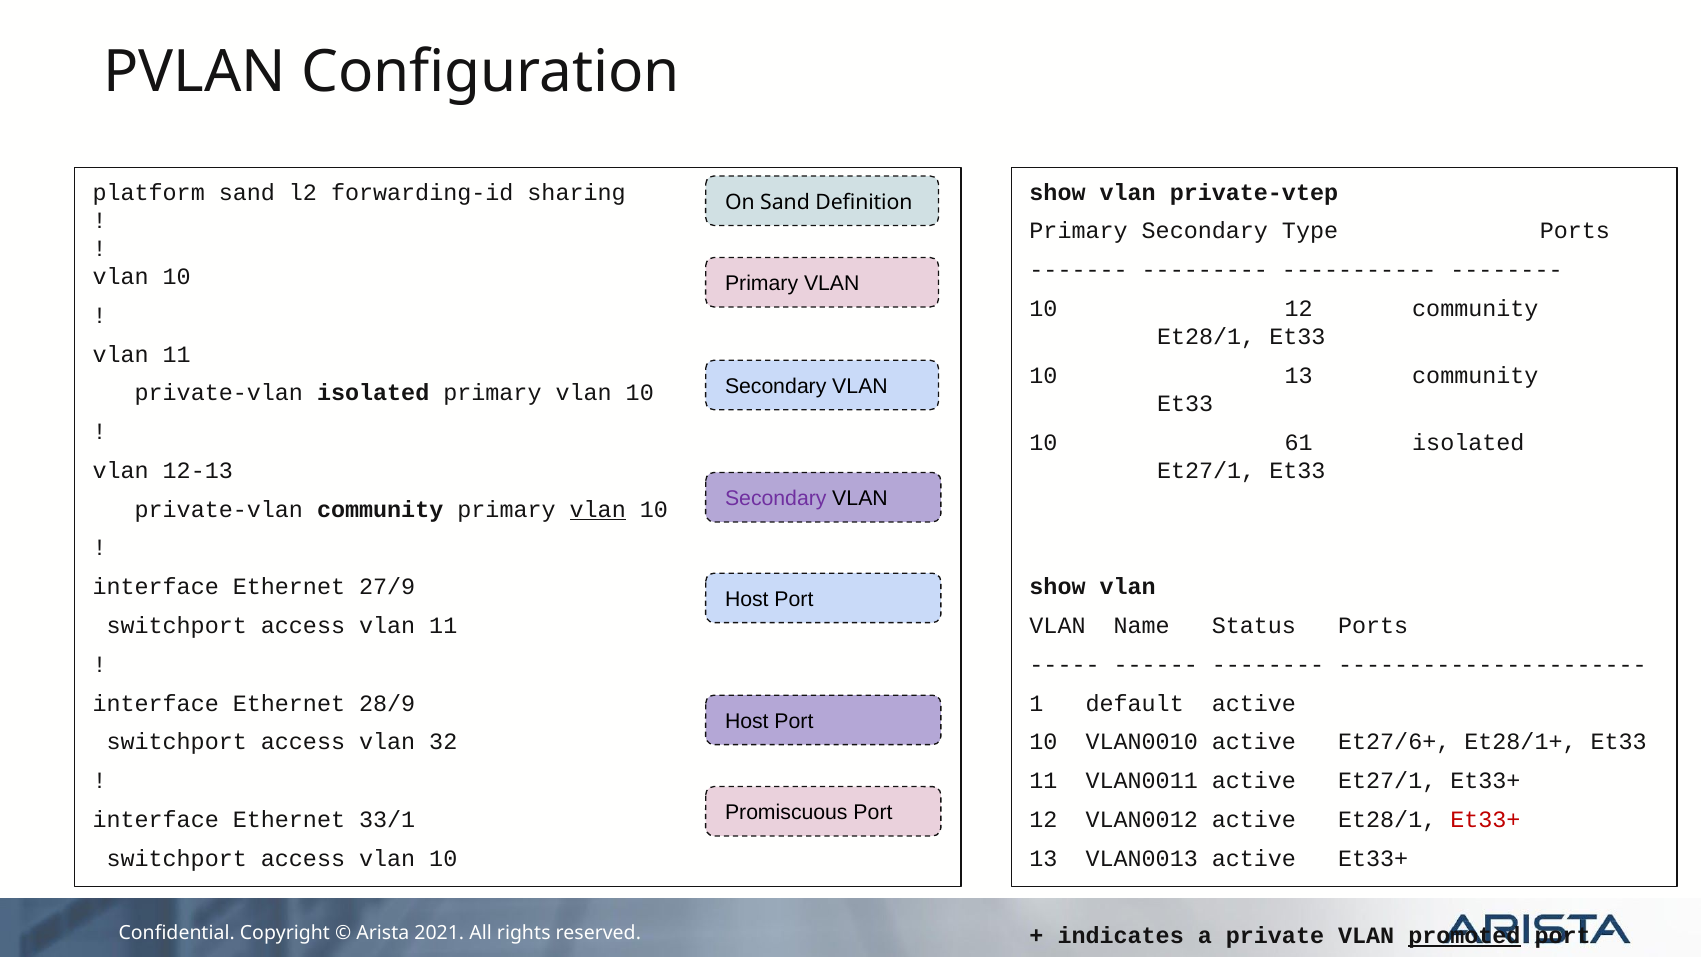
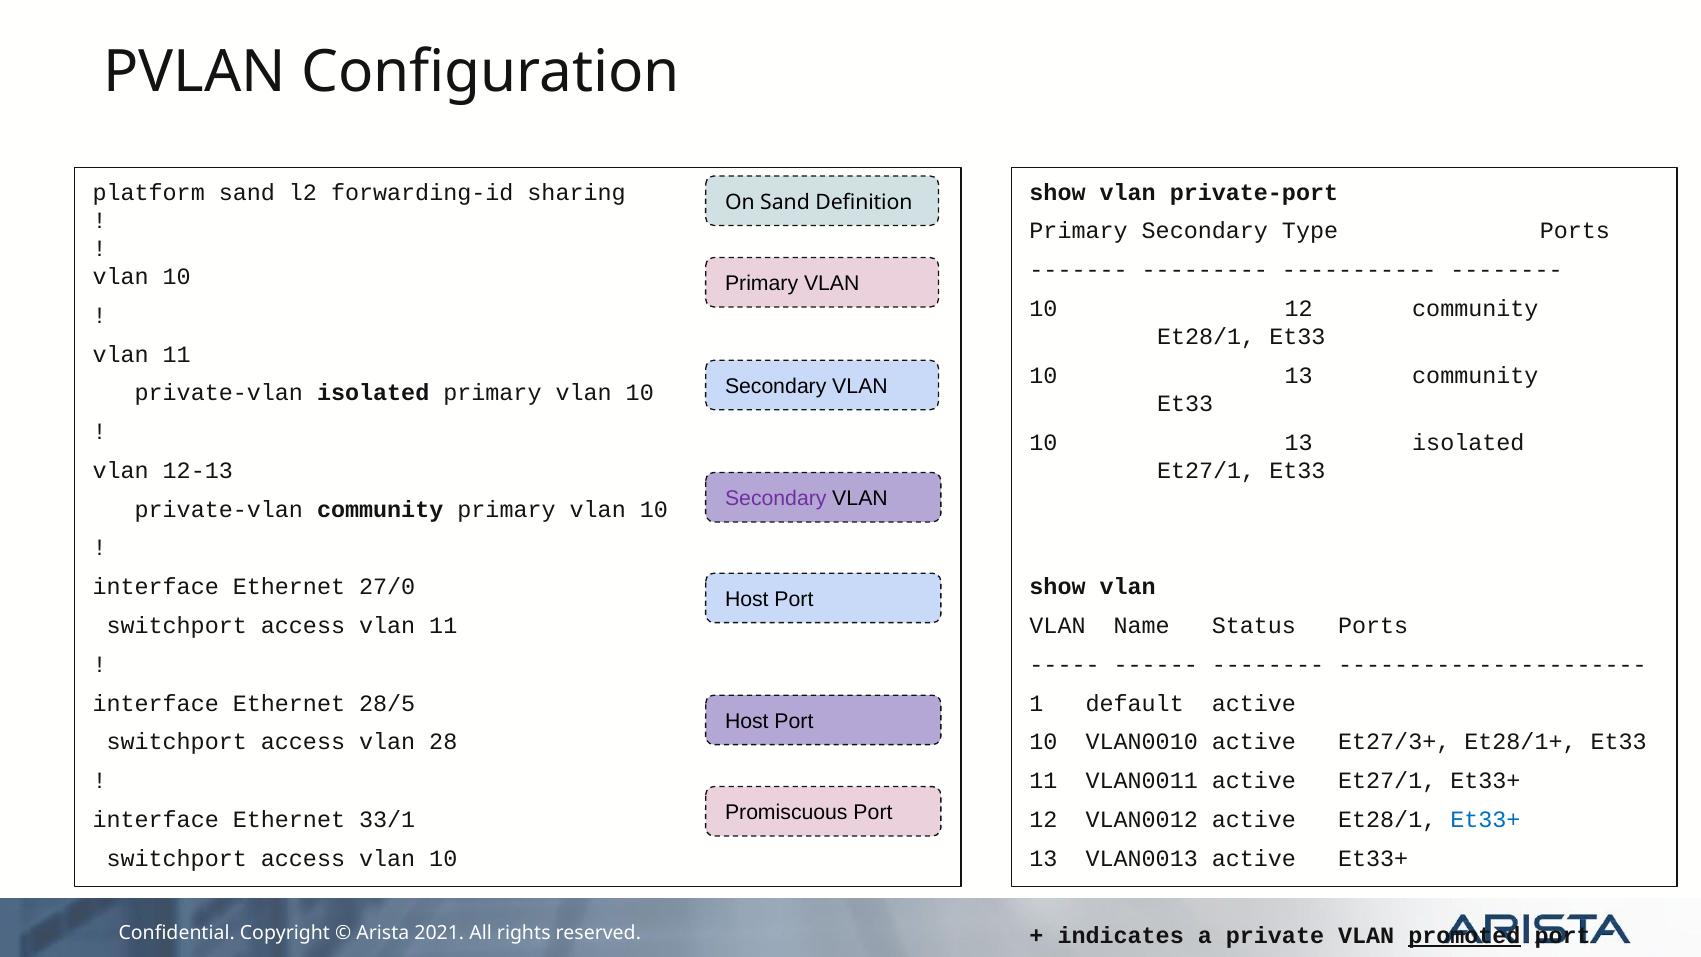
private-vtep: private-vtep -> private-port
61 at (1299, 442): 61 -> 13
vlan at (598, 509) underline: present -> none
27/9: 27/9 -> 27/0
28/9: 28/9 -> 28/5
32: 32 -> 28
Et27/6+: Et27/6+ -> Et27/3+
Et33+ at (1485, 819) colour: red -> blue
